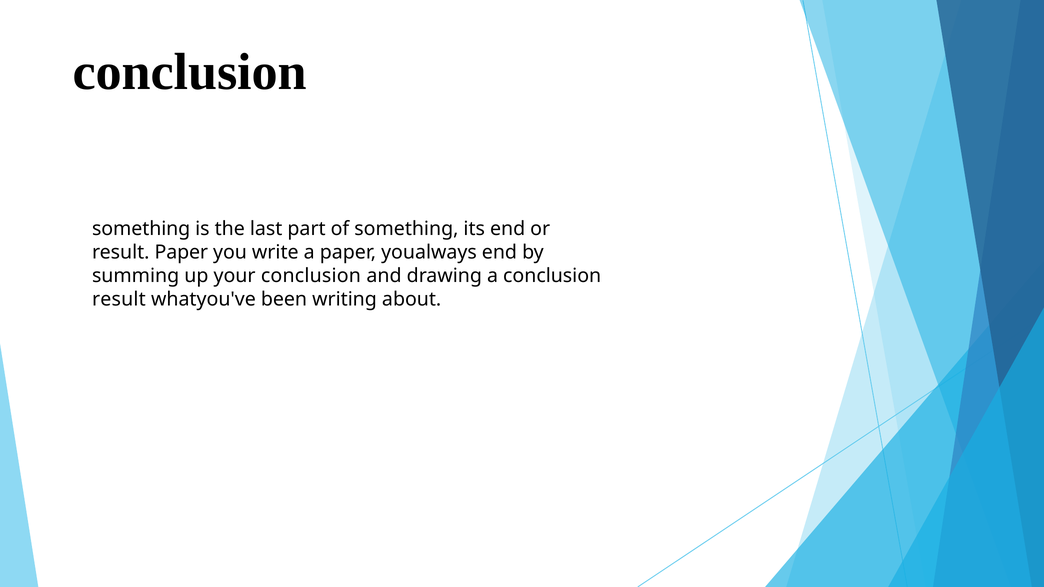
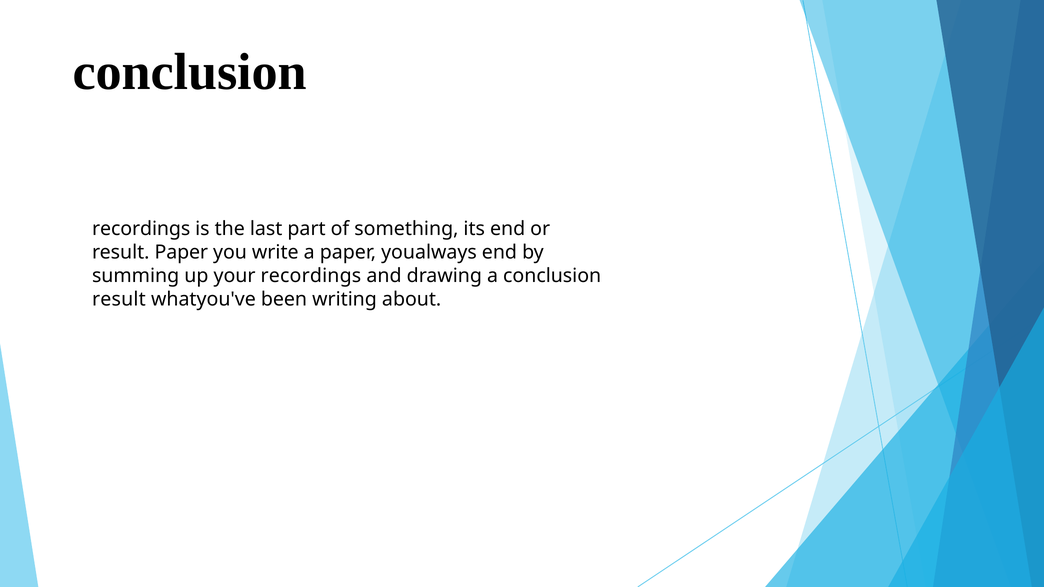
something at (141, 229): something -> recordings
your conclusion: conclusion -> recordings
